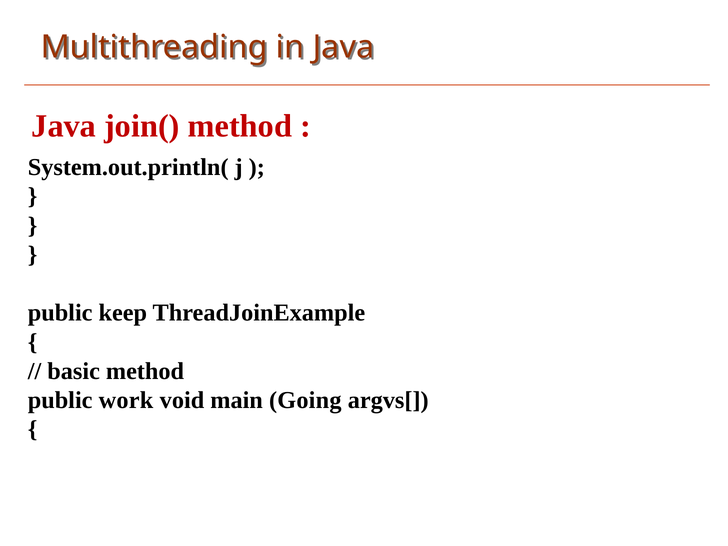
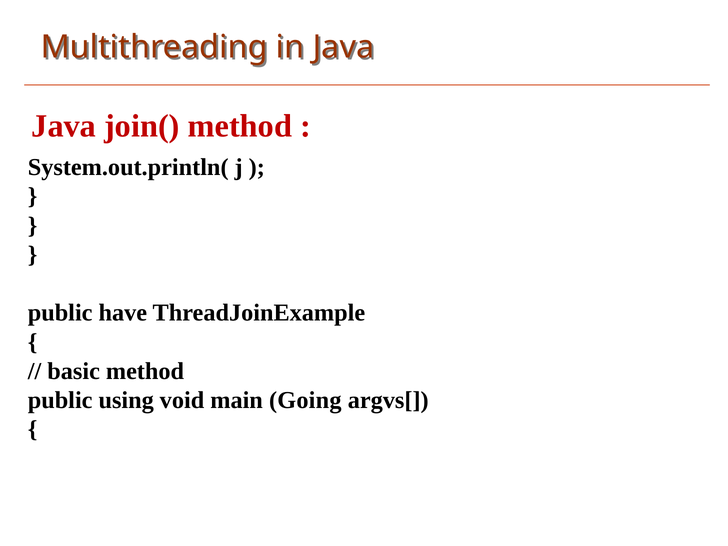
keep: keep -> have
work: work -> using
